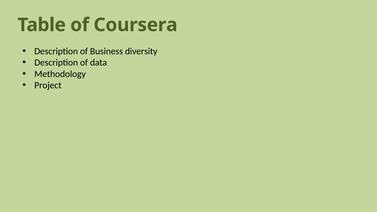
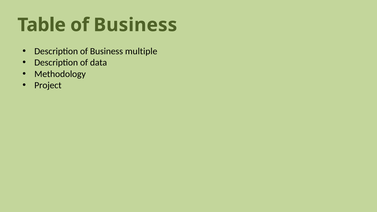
Table of Coursera: Coursera -> Business
diversity: diversity -> multiple
